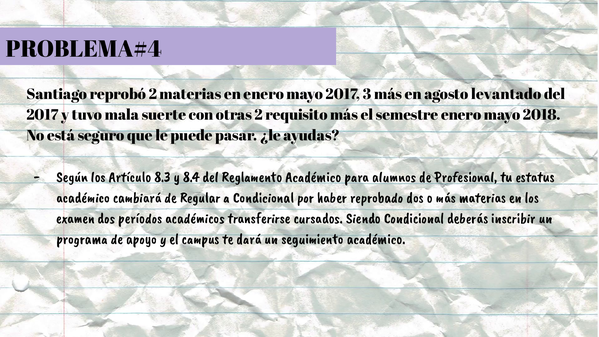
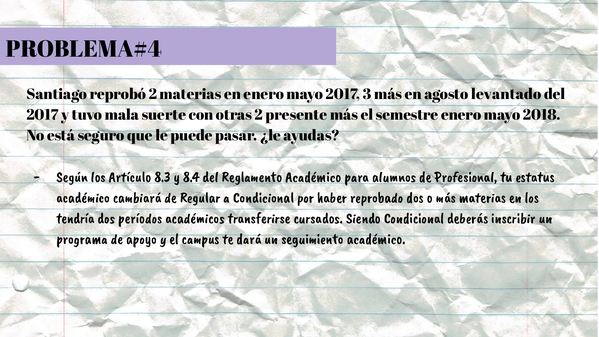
requisito: requisito -> presente
examen: examen -> tendría
